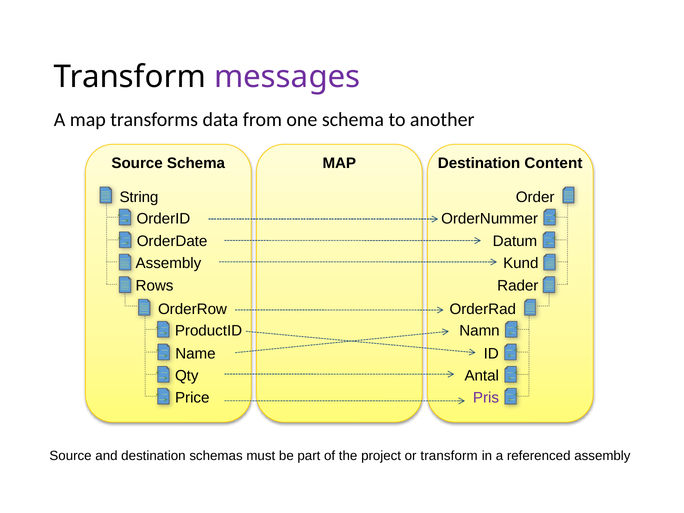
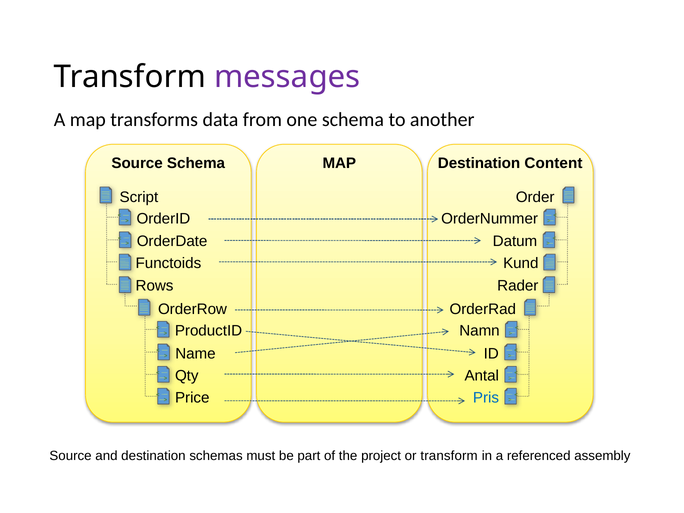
String: String -> Script
Assembly at (168, 263): Assembly -> Functoids
Pris colour: purple -> blue
